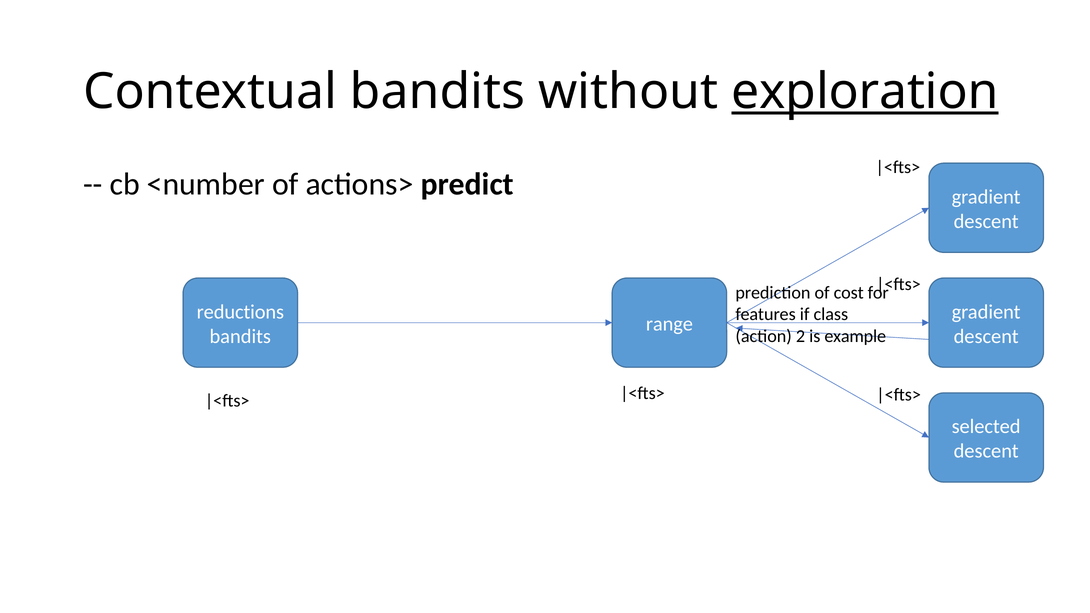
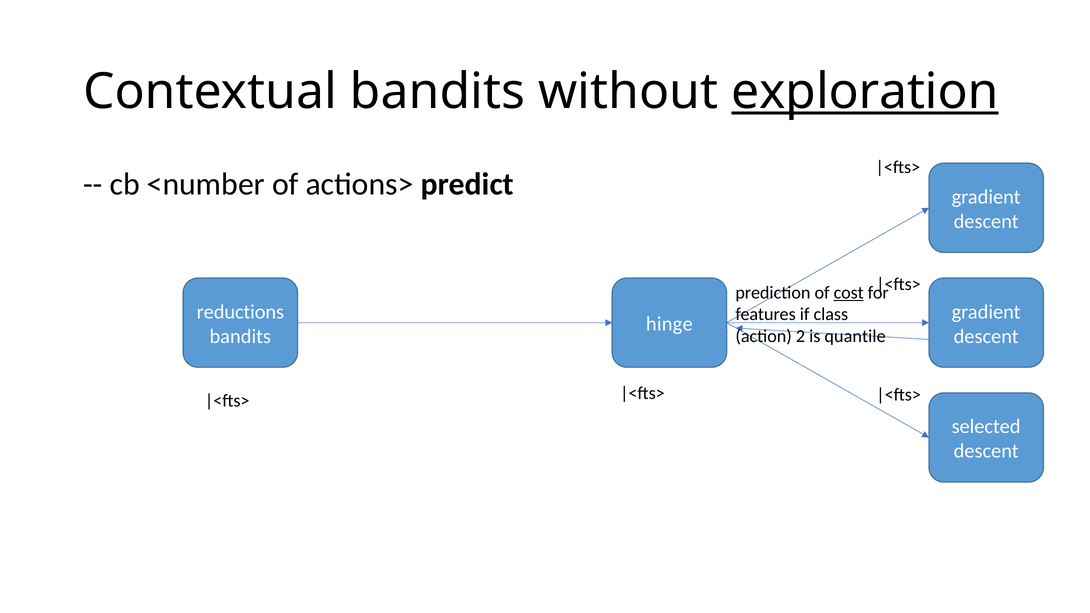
cost underline: none -> present
range: range -> hinge
example: example -> quantile
